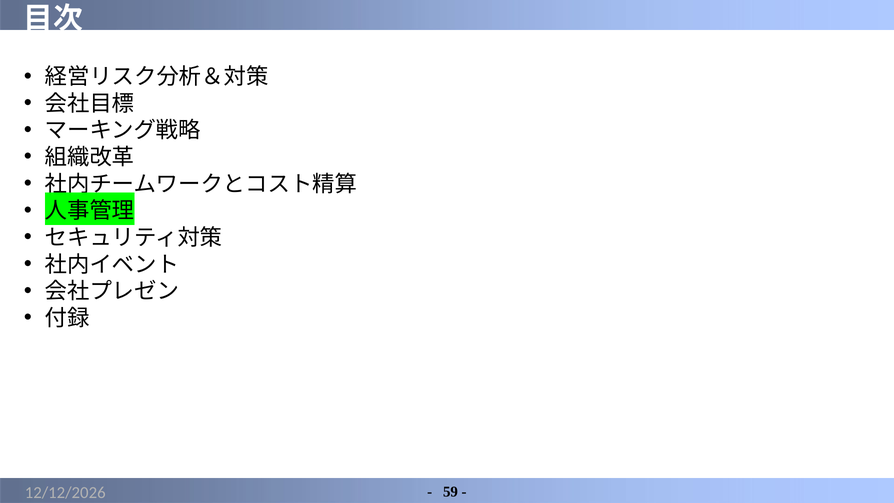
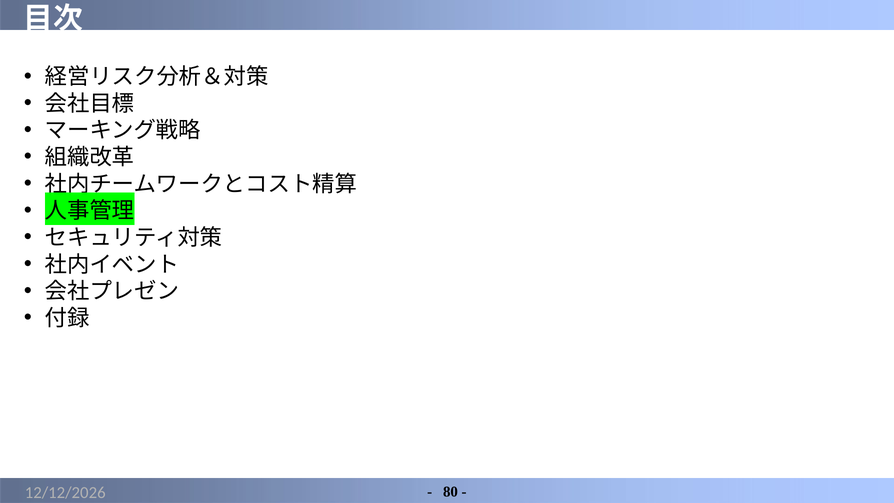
59: 59 -> 80
